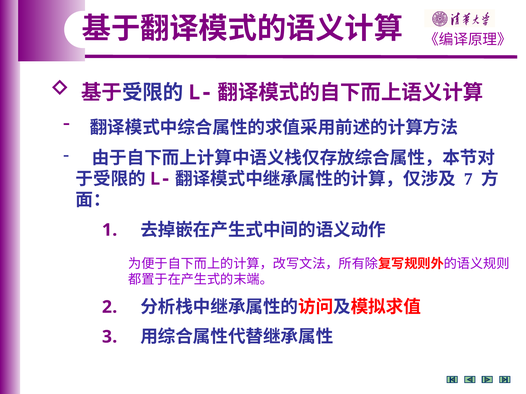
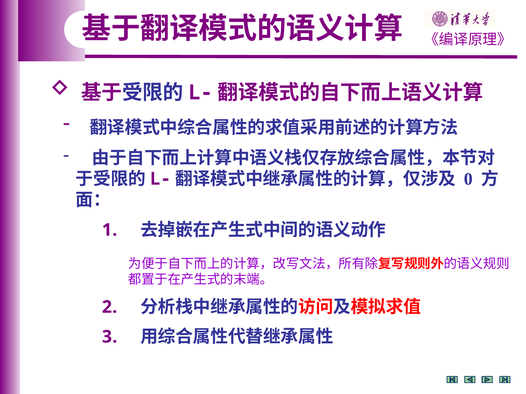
7: 7 -> 0
